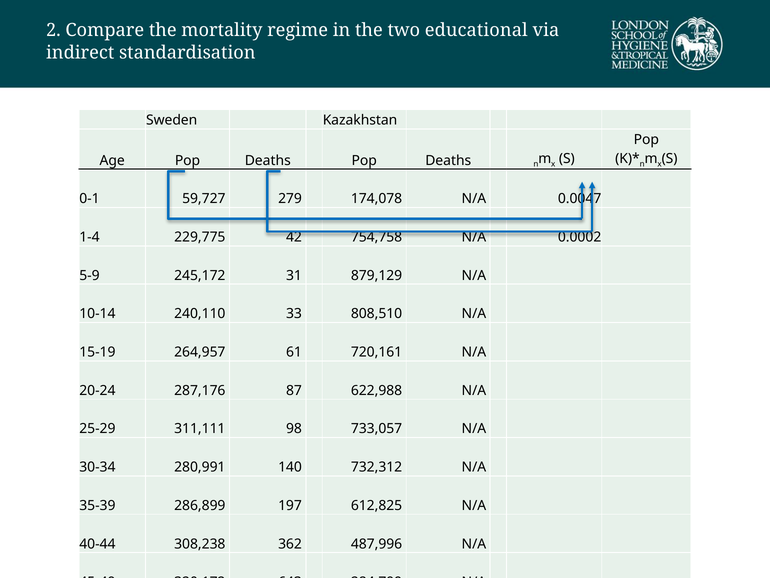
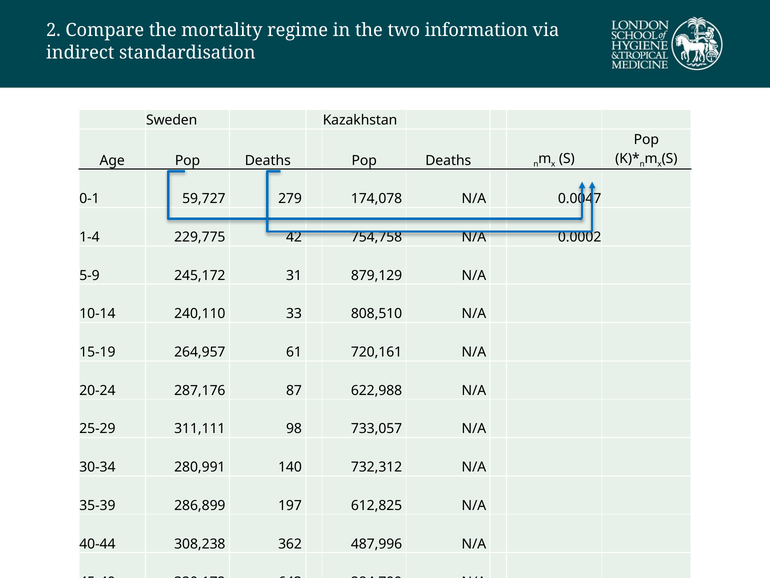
educational: educational -> information
